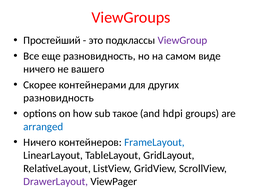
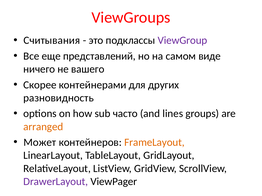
Простейший: Простейший -> Считывания
еще разновидность: разновидность -> представлений
такое: такое -> часто
hdpi: hdpi -> lines
arranged colour: blue -> orange
Ничего at (40, 143): Ничего -> Может
FrameLayout colour: blue -> orange
